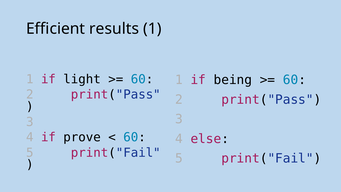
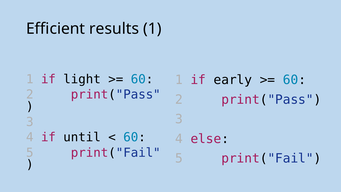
being: being -> early
prove: prove -> until
